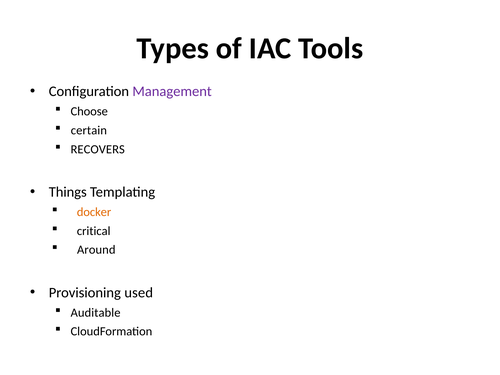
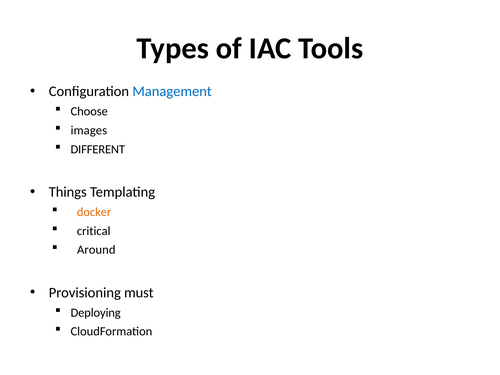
Management colour: purple -> blue
certain: certain -> images
RECOVERS: RECOVERS -> DIFFERENT
used: used -> must
Auditable: Auditable -> Deploying
